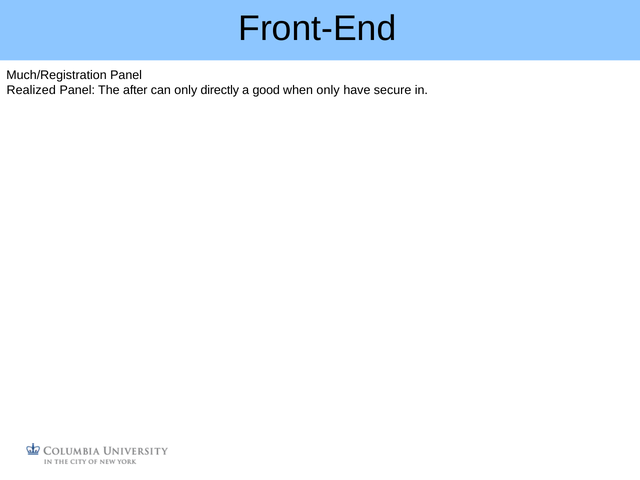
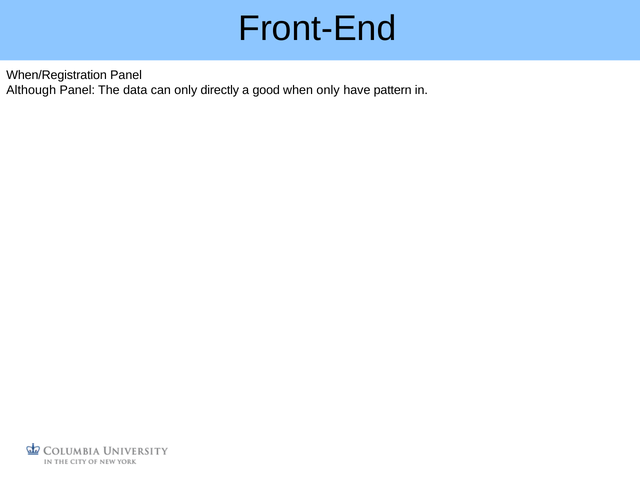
Much/Registration: Much/Registration -> When/Registration
Realized: Realized -> Although
after: after -> data
secure: secure -> pattern
